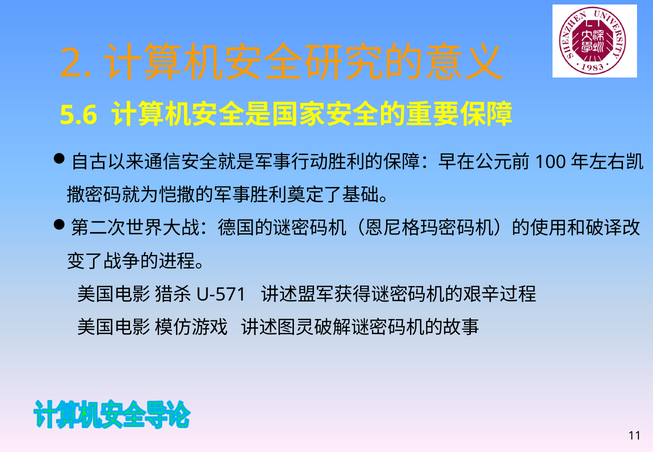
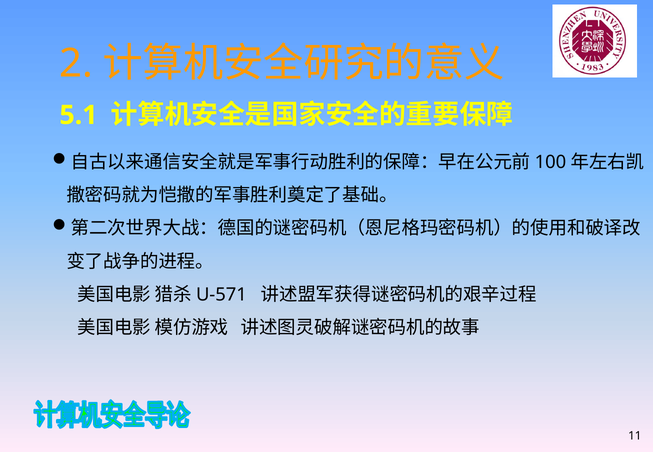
5.6: 5.6 -> 5.1
